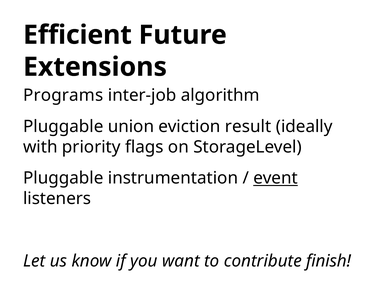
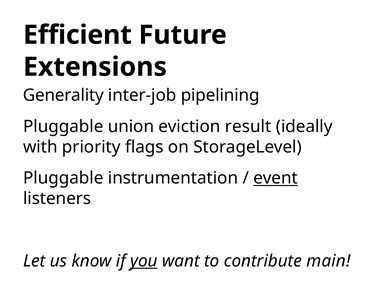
Programs: Programs -> Generality
algorithm: algorithm -> pipelining
you underline: none -> present
finish: finish -> main
